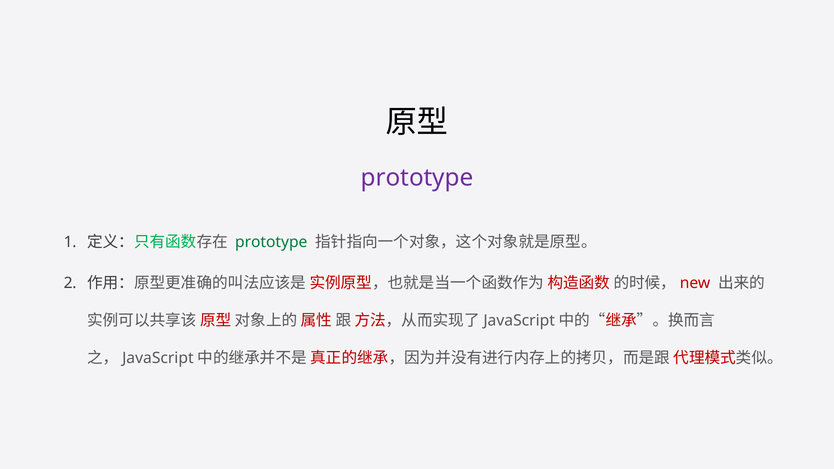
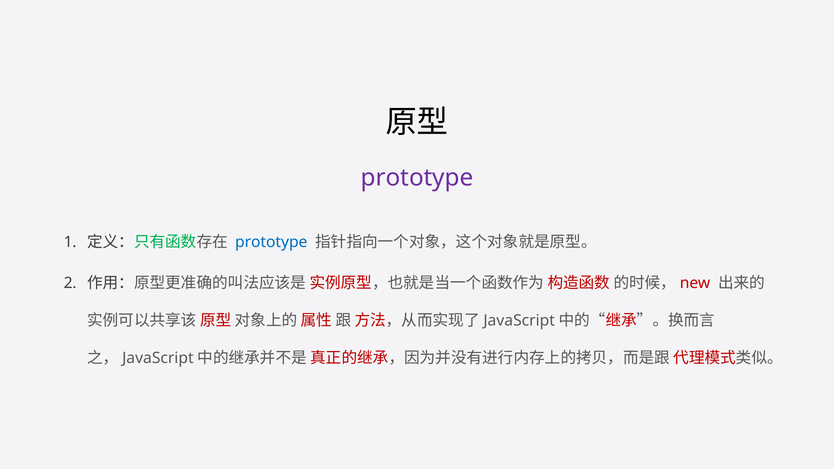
prototype at (271, 242) colour: green -> blue
